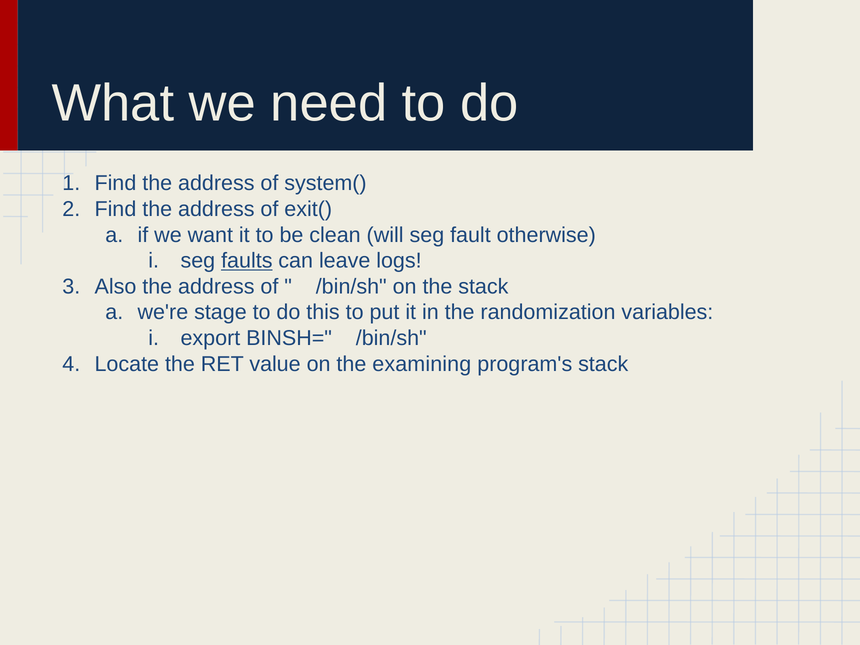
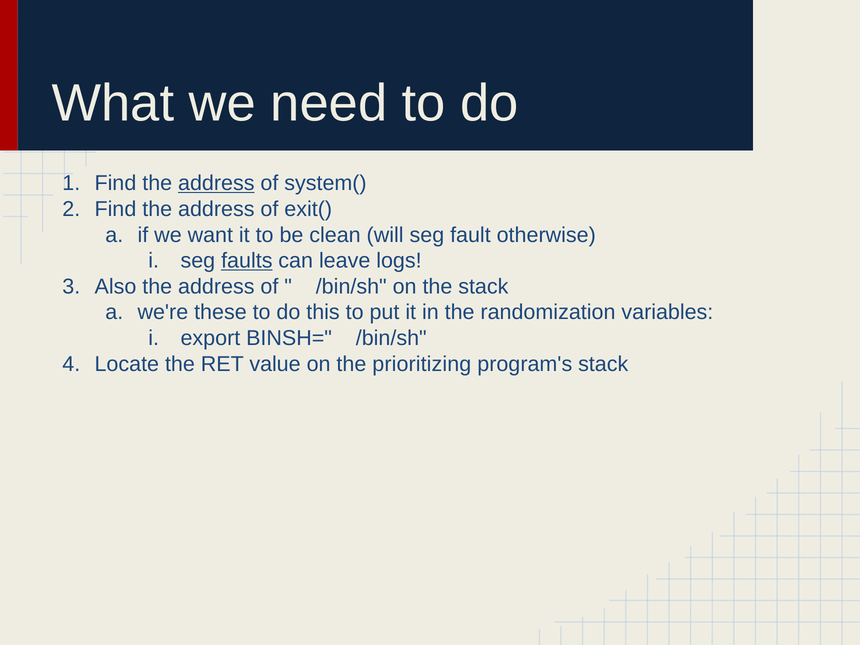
address at (216, 183) underline: none -> present
stage: stage -> these
examining: examining -> prioritizing
